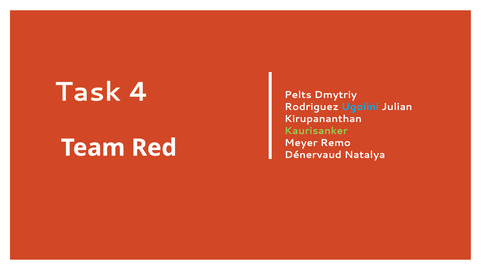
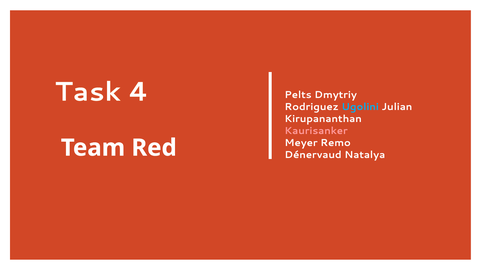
Kaurisanker colour: light green -> pink
